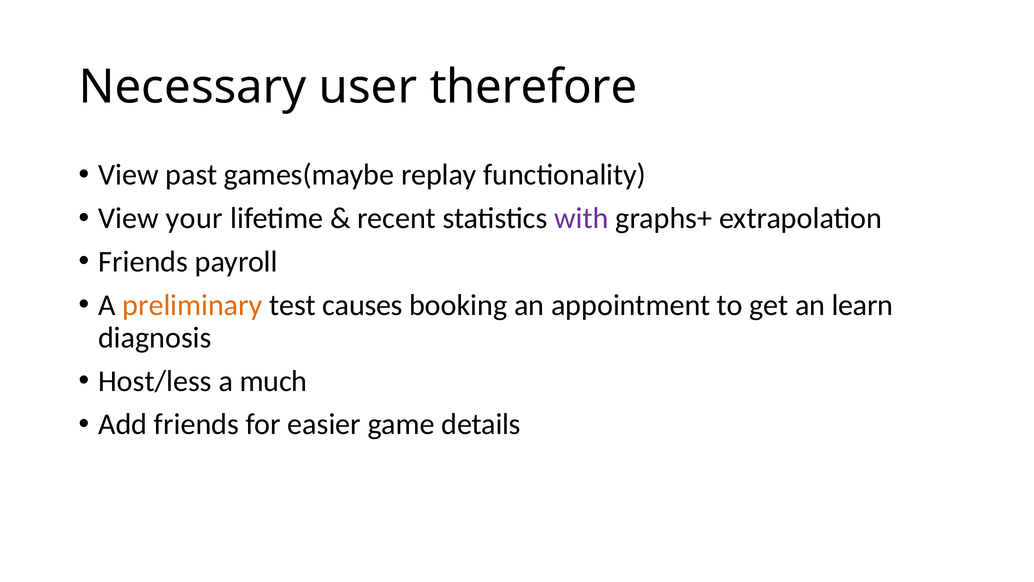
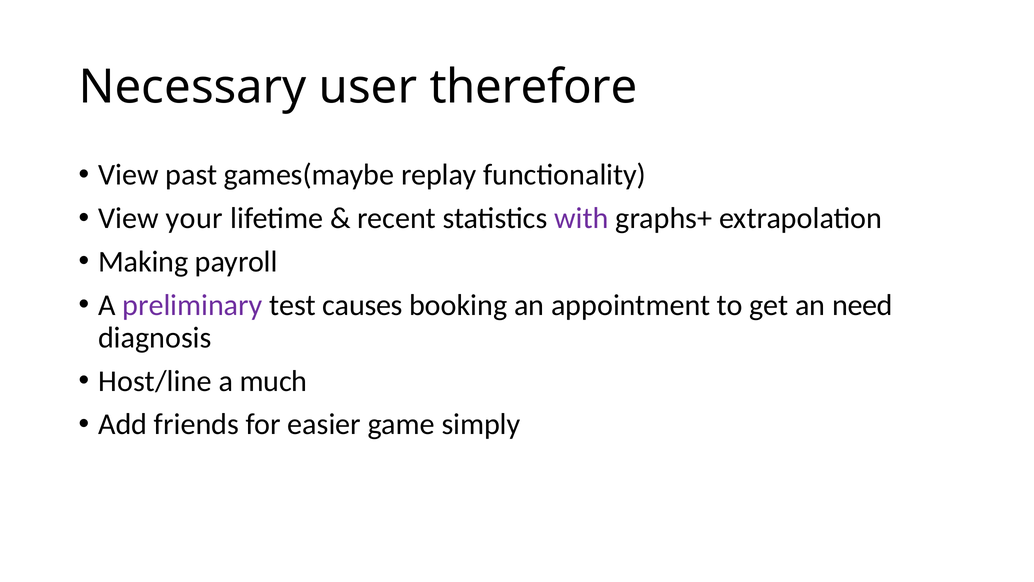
Friends at (143, 262): Friends -> Making
preliminary colour: orange -> purple
learn: learn -> need
Host/less: Host/less -> Host/line
details: details -> simply
